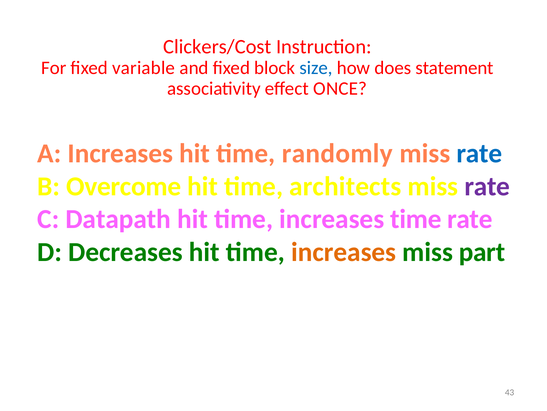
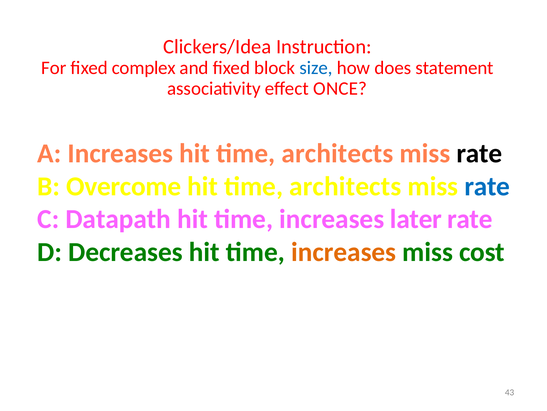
Clickers/Cost: Clickers/Cost -> Clickers/Idea
variable: variable -> complex
Increases hit time randomly: randomly -> architects
rate at (479, 153) colour: blue -> black
rate at (487, 186) colour: purple -> blue
increases time: time -> later
part: part -> cost
